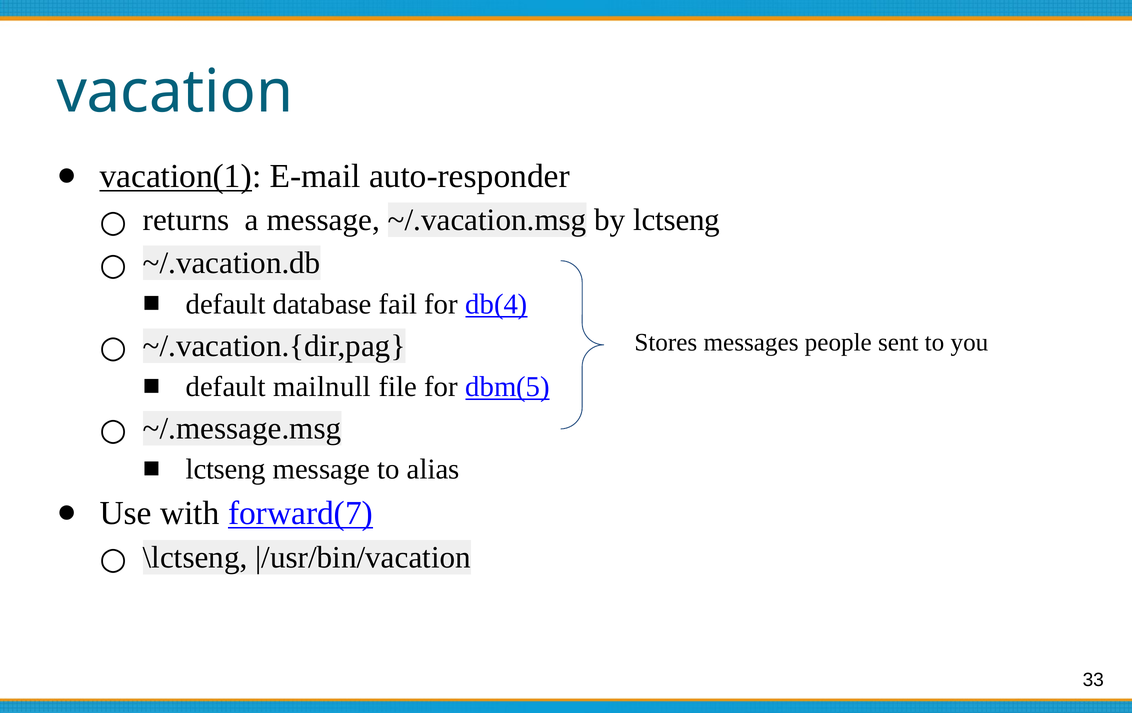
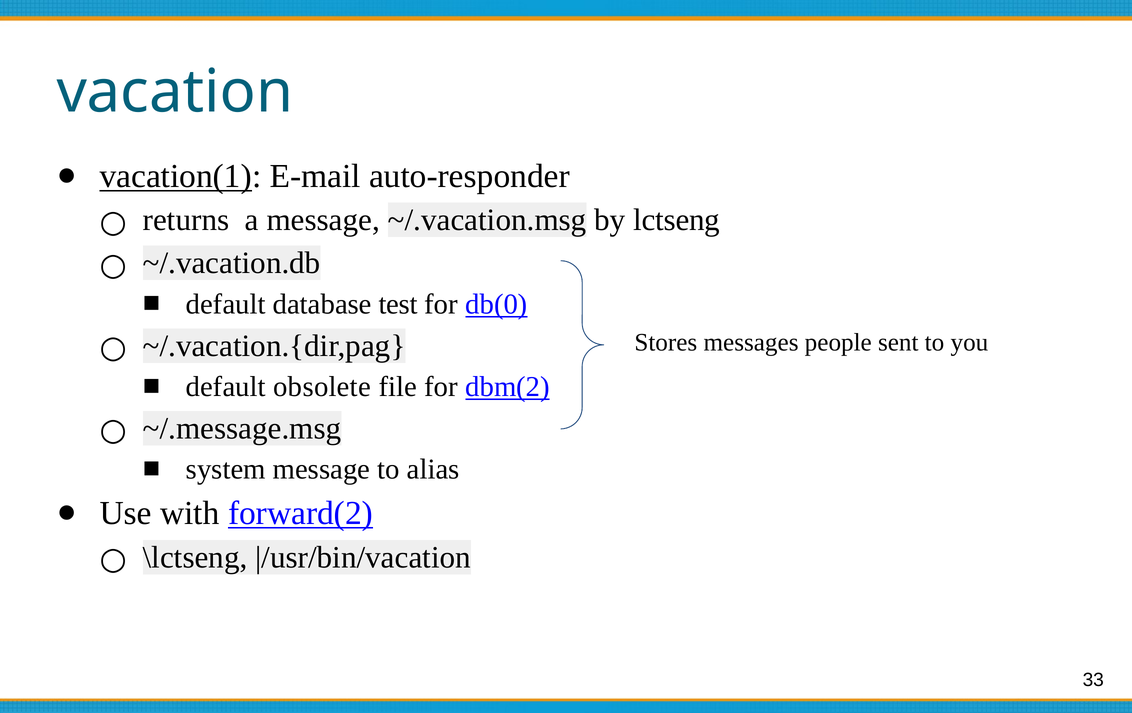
fail: fail -> test
db(4: db(4 -> db(0
mailnull: mailnull -> obsolete
dbm(5: dbm(5 -> dbm(2
lctseng at (226, 469): lctseng -> system
forward(7: forward(7 -> forward(2
